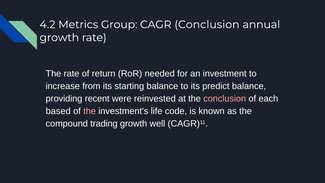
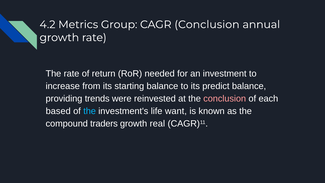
recent: recent -> trends
the at (90, 111) colour: pink -> light blue
code: code -> want
trading: trading -> traders
well: well -> real
